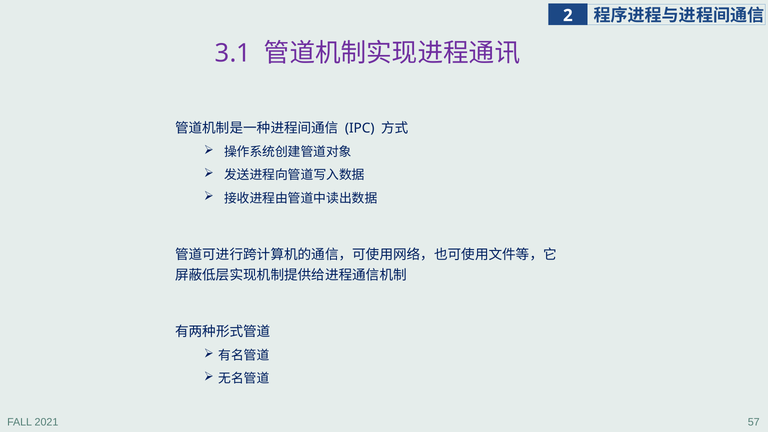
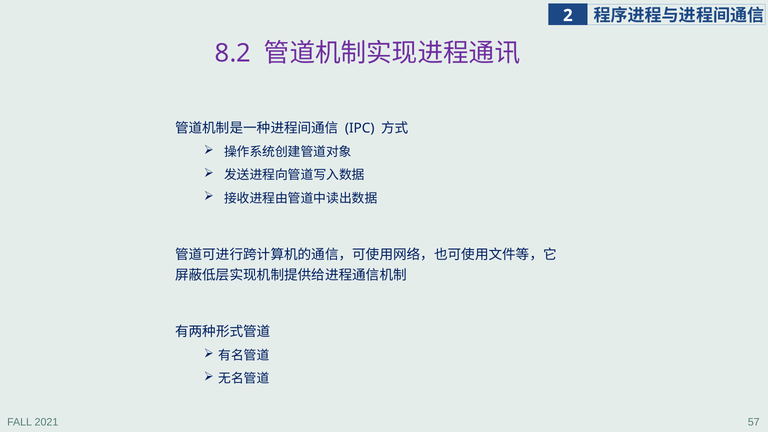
3.1: 3.1 -> 8.2
